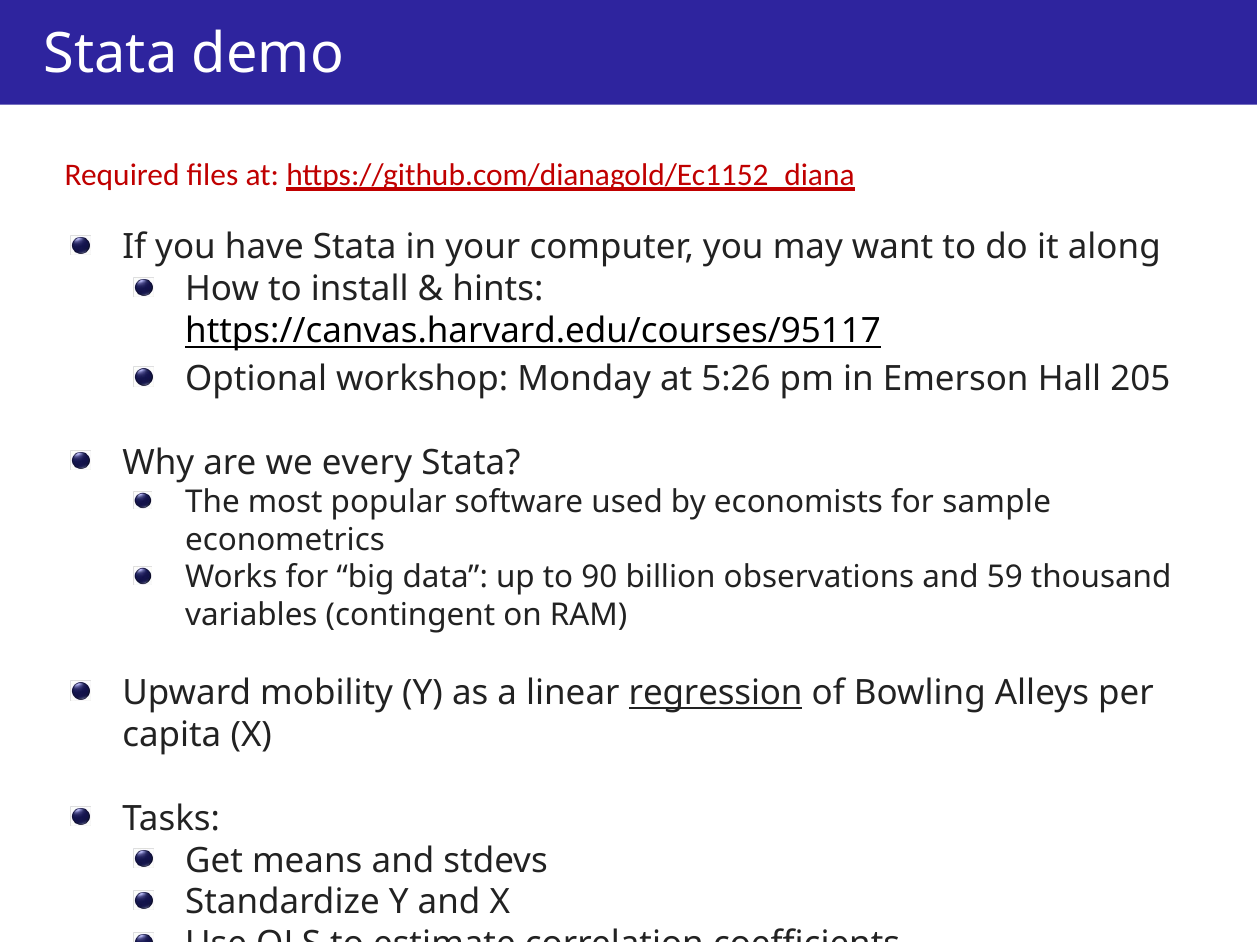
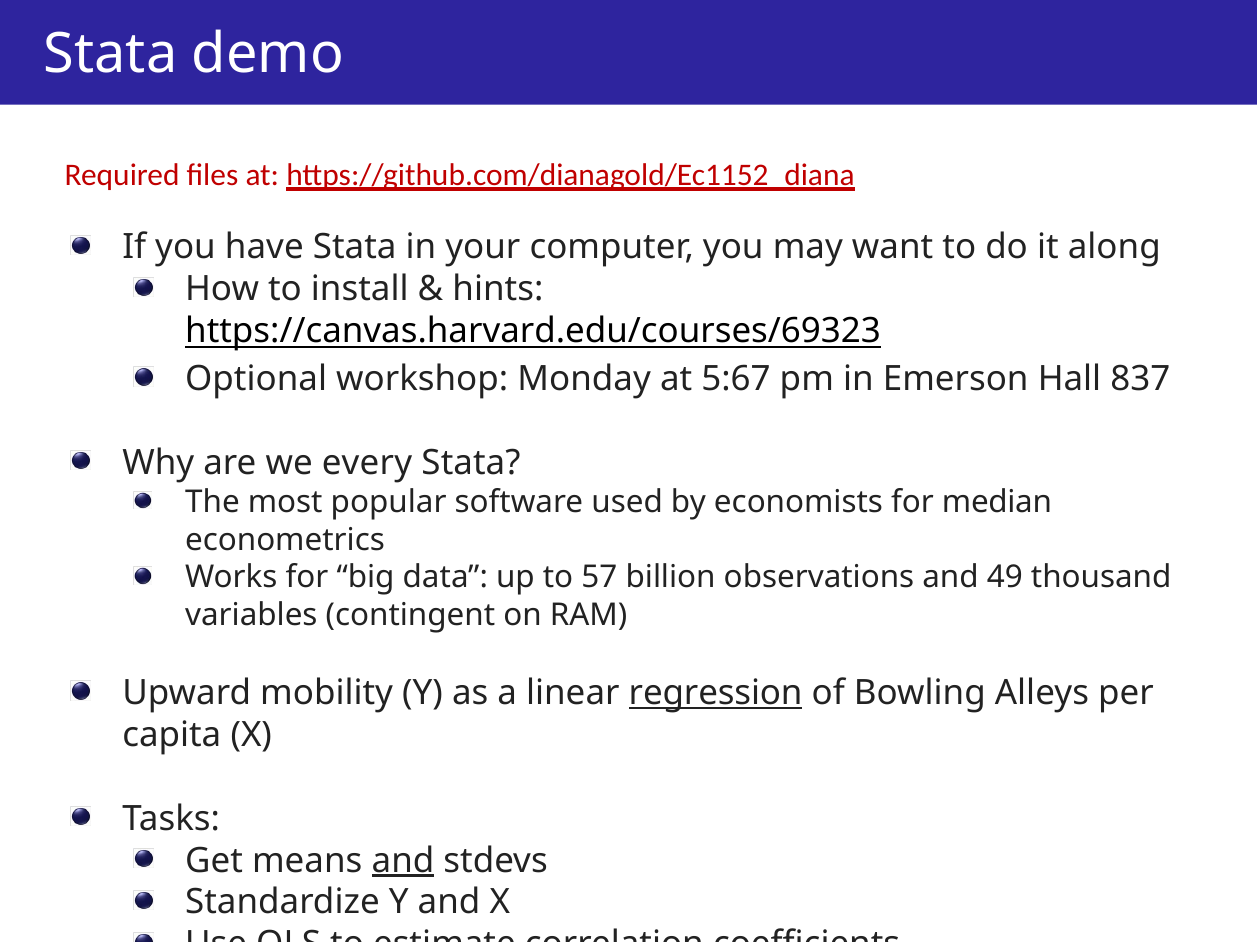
https://canvas.harvard.edu/courses/95117: https://canvas.harvard.edu/courses/95117 -> https://canvas.harvard.edu/courses/69323
5:26: 5:26 -> 5:67
205: 205 -> 837
sample: sample -> median
90: 90 -> 57
59: 59 -> 49
and at (403, 861) underline: none -> present
